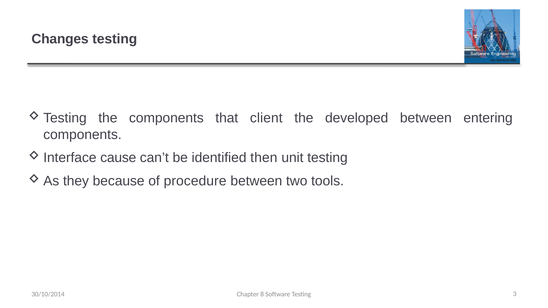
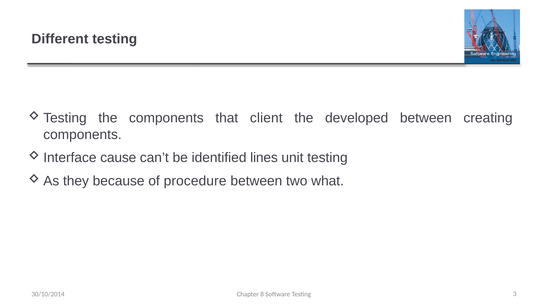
Changes: Changes -> Different
entering: entering -> creating
then: then -> lines
tools: tools -> what
